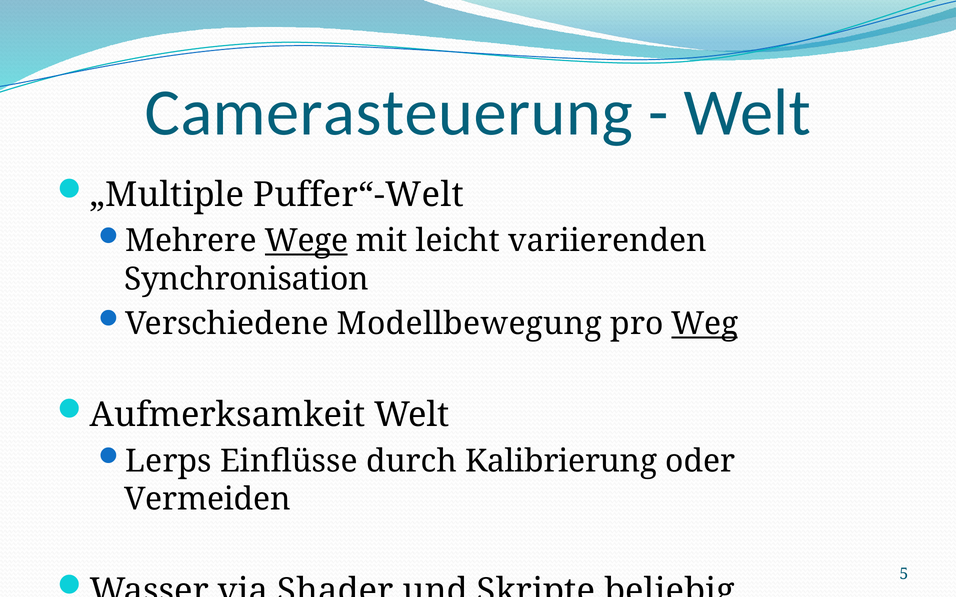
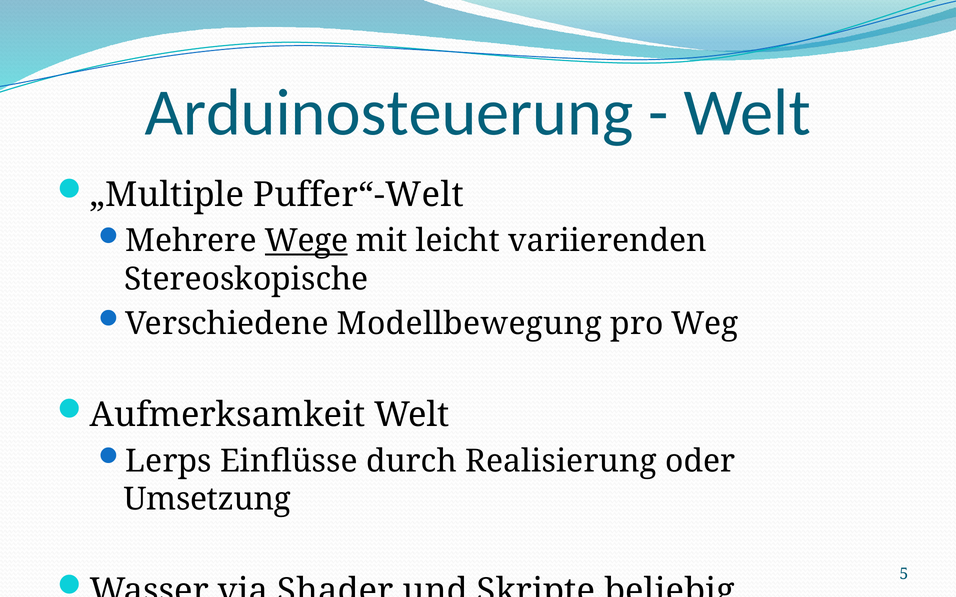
Camerasteuerung: Camerasteuerung -> Arduinosteuerung
Synchronisation: Synchronisation -> Stereoskopische
Weg underline: present -> none
Kalibrierung: Kalibrierung -> Realisierung
Vermeiden: Vermeiden -> Umsetzung
